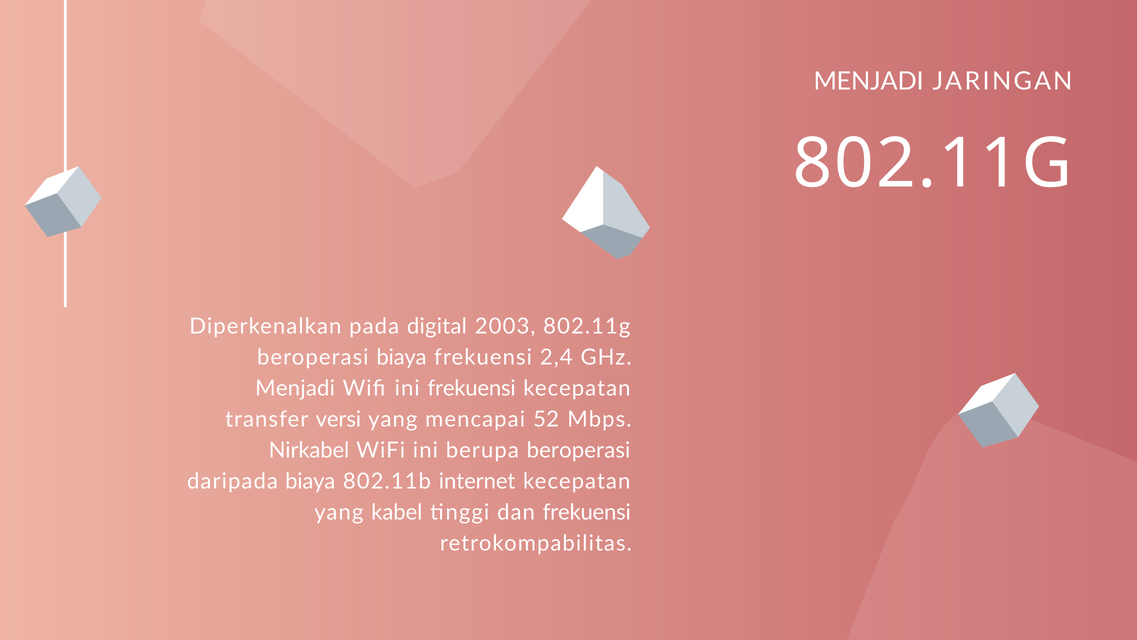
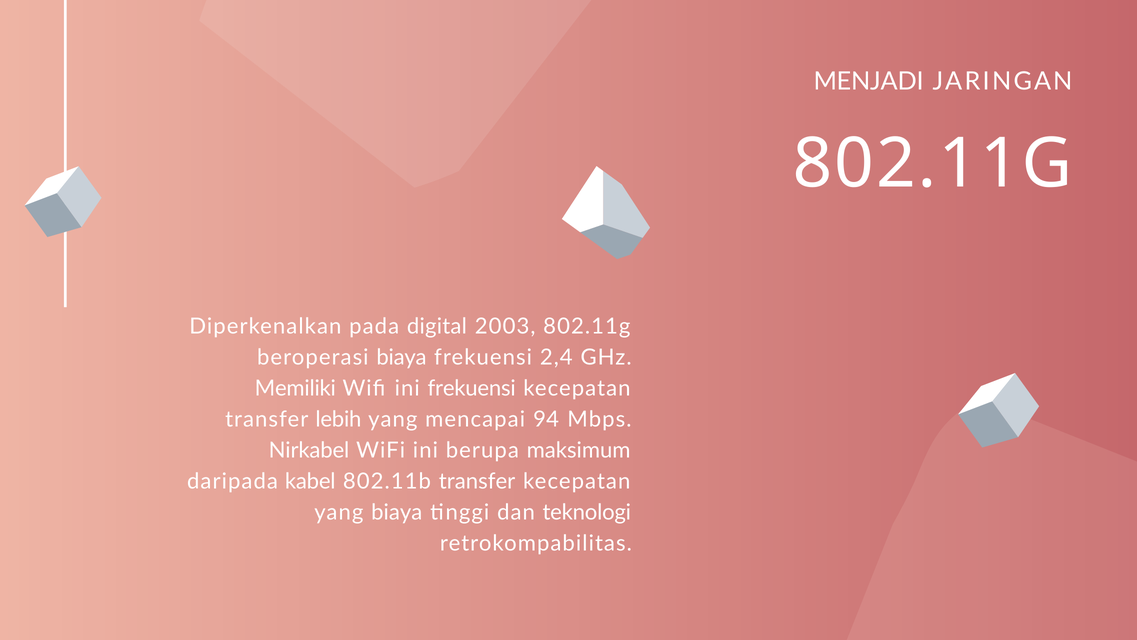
Menjadi at (295, 388): Menjadi -> Memiliki
versi: versi -> lebih
52: 52 -> 94
berupa beroperasi: beroperasi -> maksimum
daripada biaya: biaya -> kabel
802.11b internet: internet -> transfer
yang kabel: kabel -> biaya
dan frekuensi: frekuensi -> teknologi
